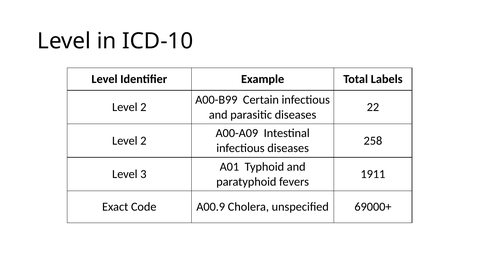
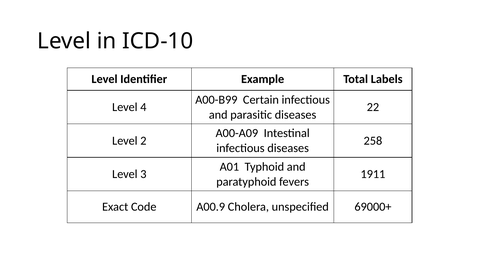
2 at (143, 107): 2 -> 4
